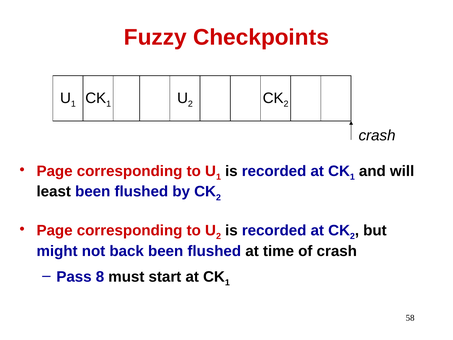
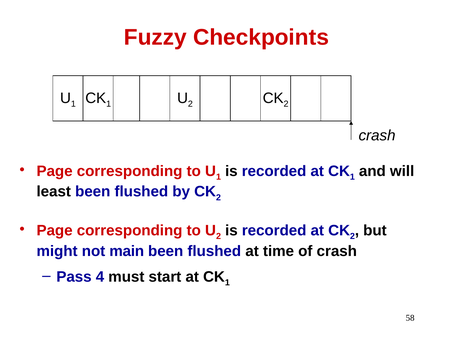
back: back -> main
8: 8 -> 4
